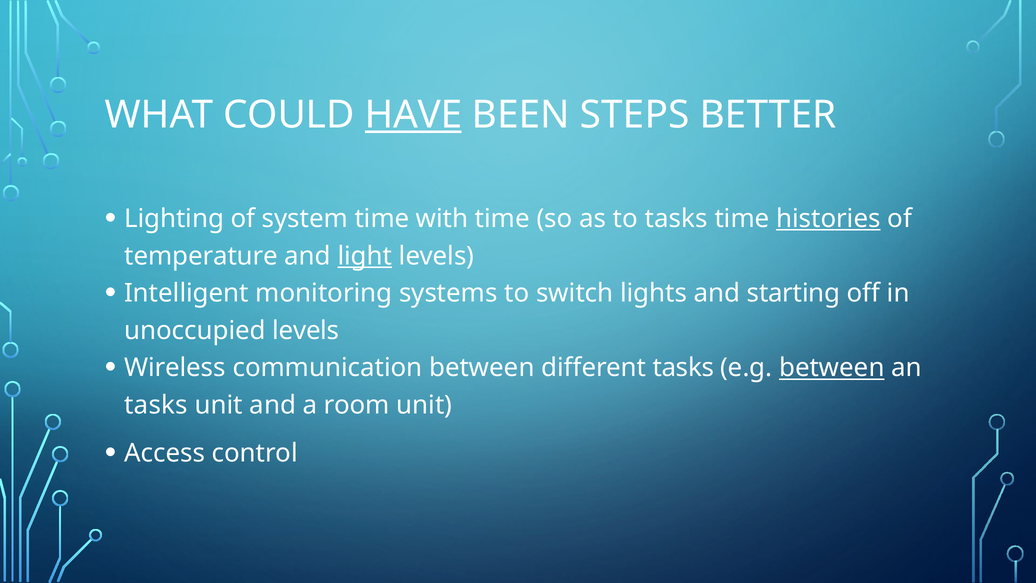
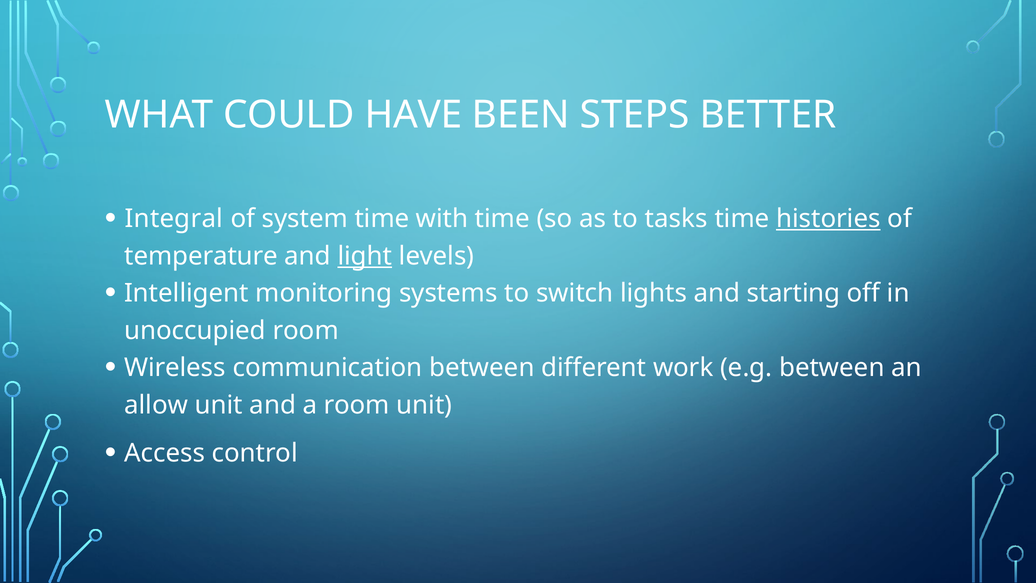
HAVE underline: present -> none
Lighting: Lighting -> Integral
unoccupied levels: levels -> room
different tasks: tasks -> work
between at (832, 368) underline: present -> none
tasks at (156, 405): tasks -> allow
